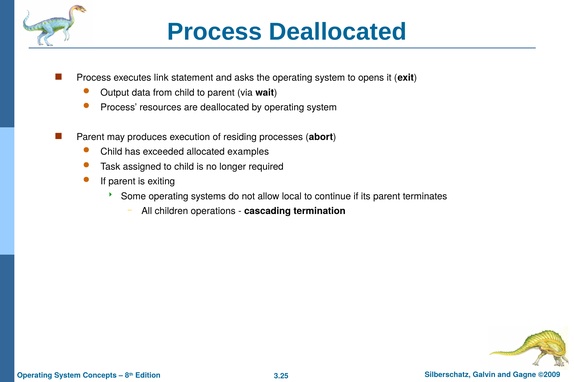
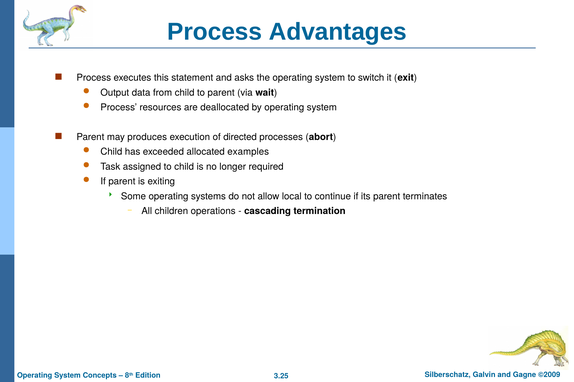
Process Deallocated: Deallocated -> Advantages
link: link -> this
opens: opens -> switch
residing: residing -> directed
